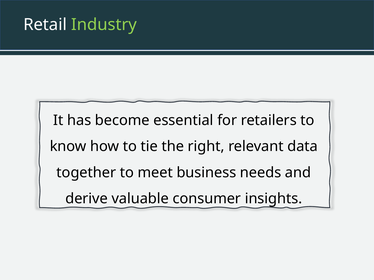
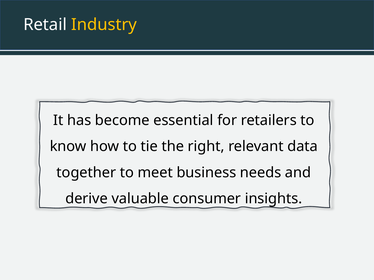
Industry colour: light green -> yellow
